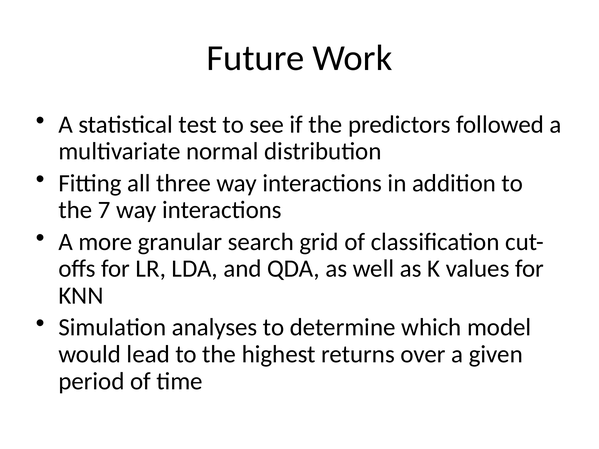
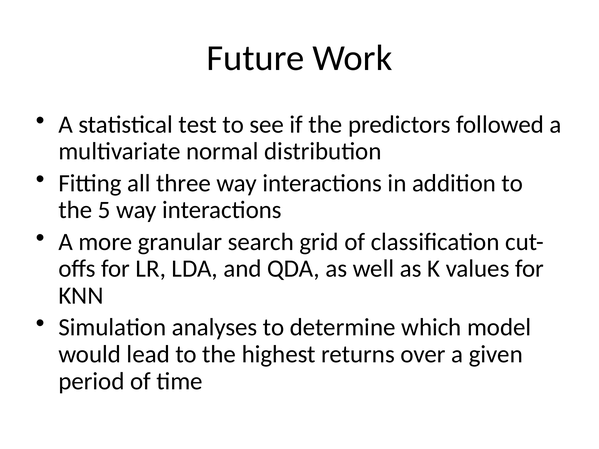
7: 7 -> 5
